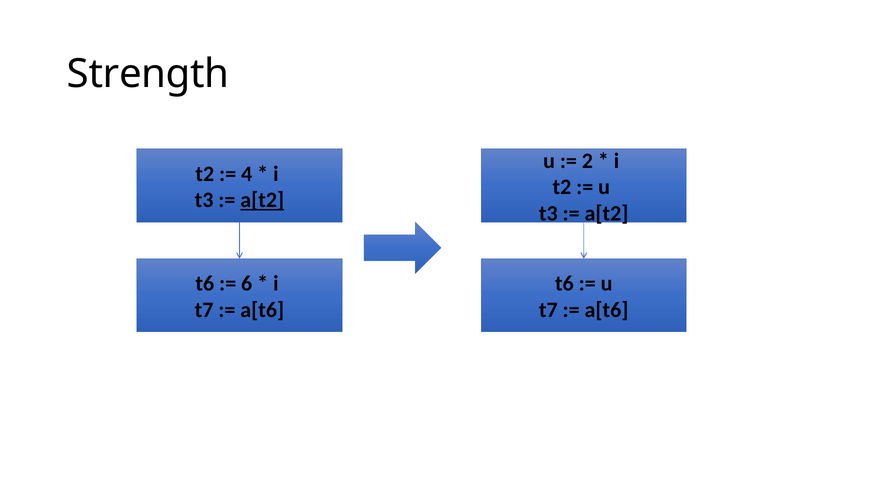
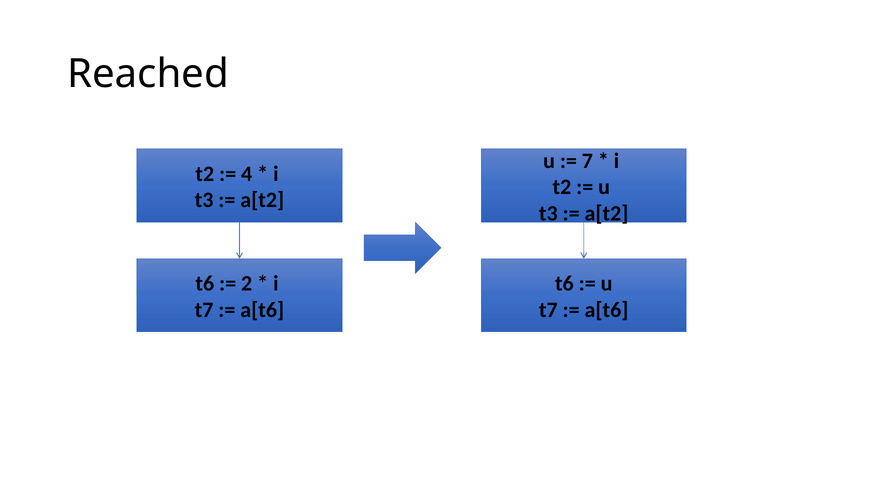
Strength: Strength -> Reached
2: 2 -> 7
a[t2 at (262, 200) underline: present -> none
6: 6 -> 2
